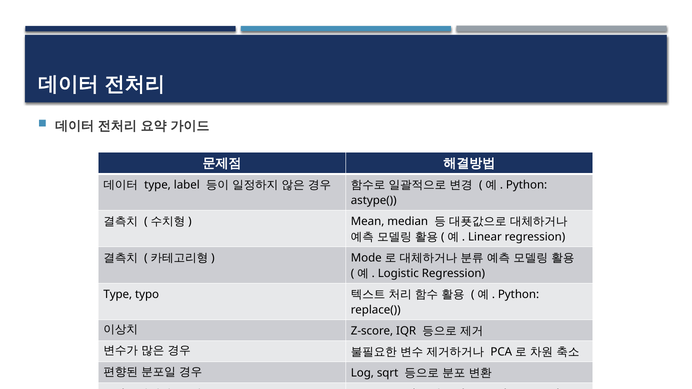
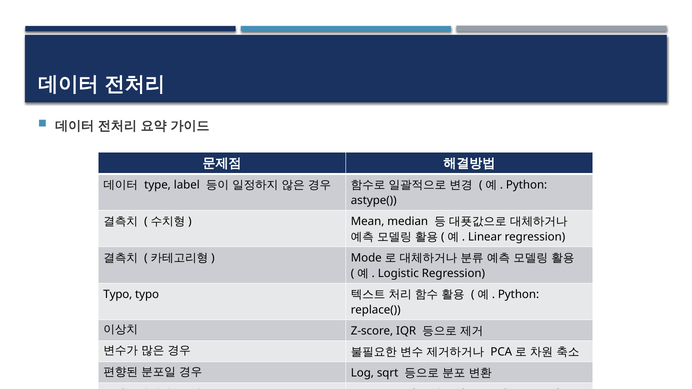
Type at (118, 295): Type -> Typo
